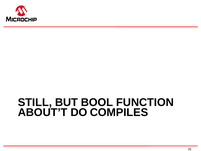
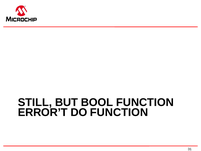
ABOUT’T: ABOUT’T -> ERROR’T
DO COMPILES: COMPILES -> FUNCTION
